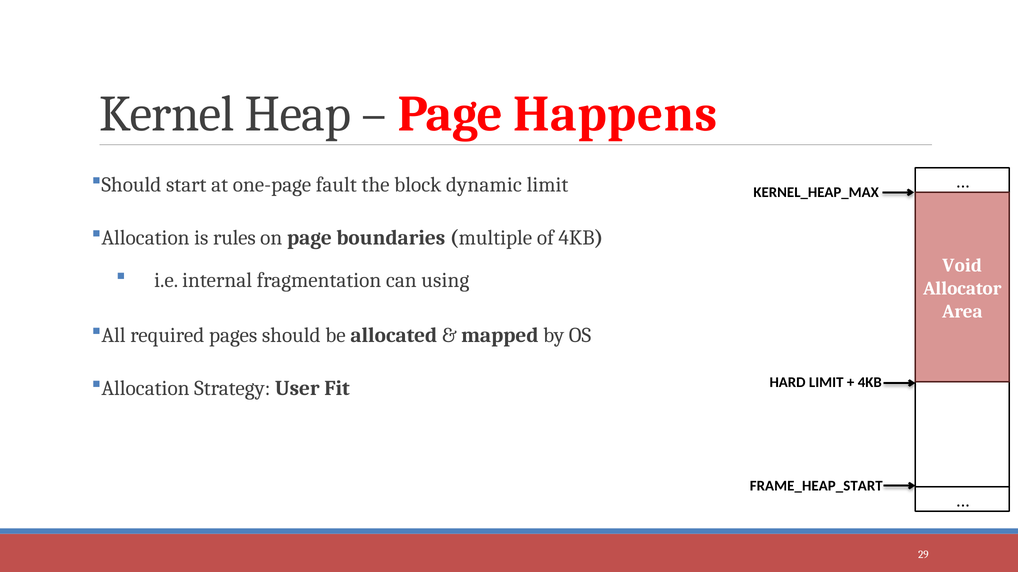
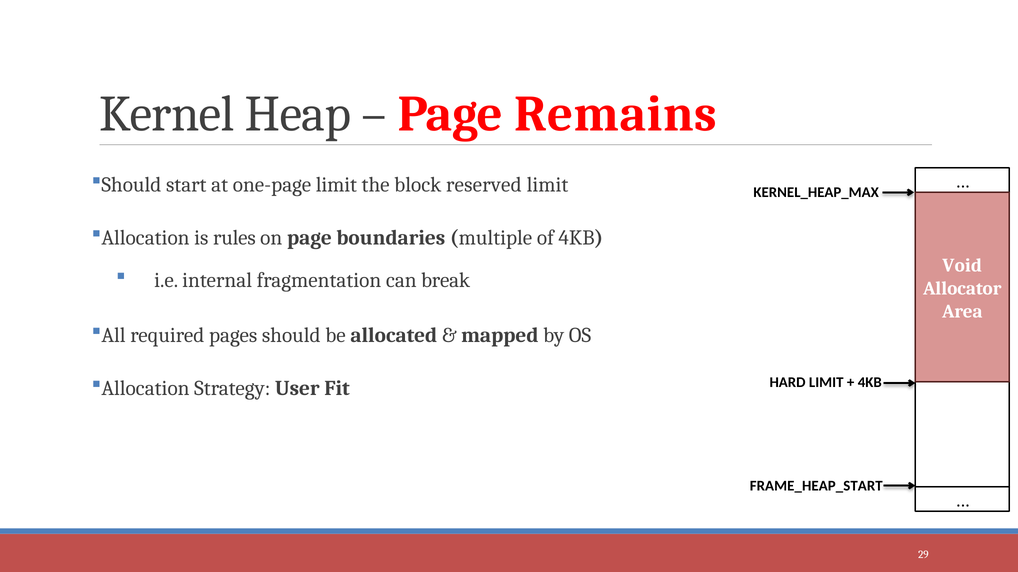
Happens: Happens -> Remains
one-page fault: fault -> limit
dynamic: dynamic -> reserved
using: using -> break
